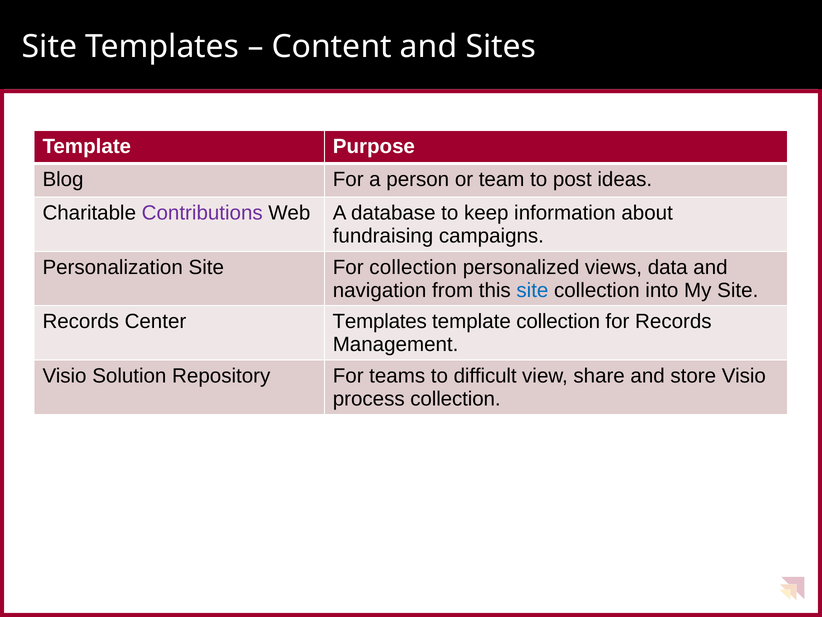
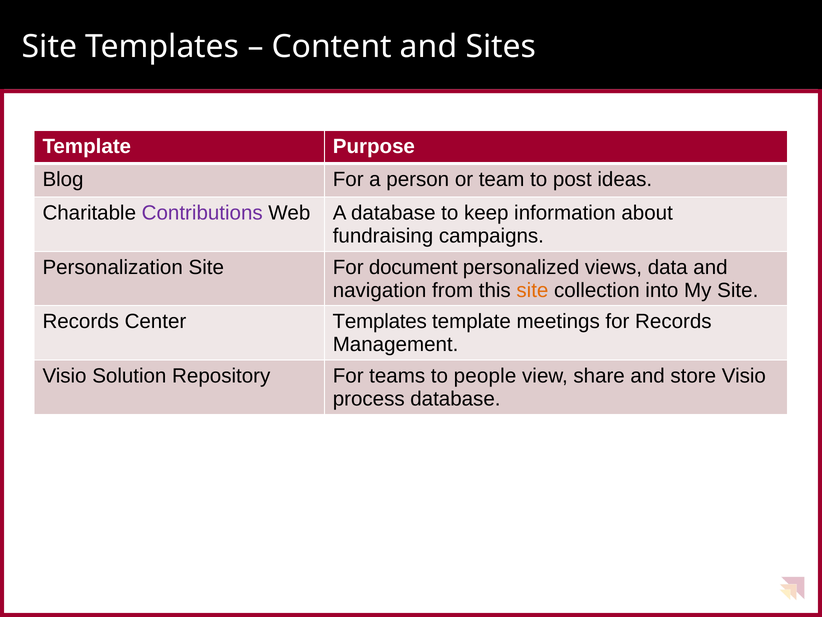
For collection: collection -> document
site at (532, 290) colour: blue -> orange
template collection: collection -> meetings
difficult: difficult -> people
process collection: collection -> database
